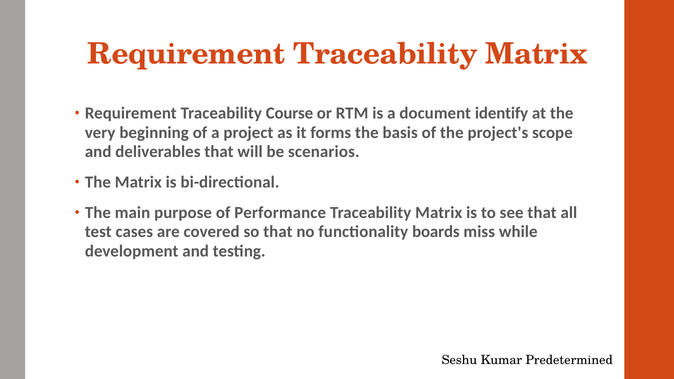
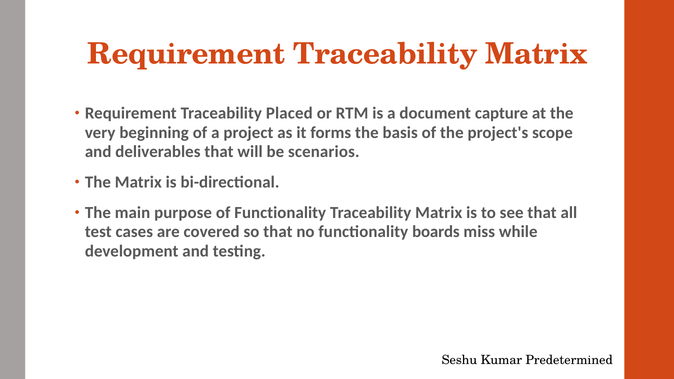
Course: Course -> Placed
identify: identify -> capture
of Performance: Performance -> Functionality
